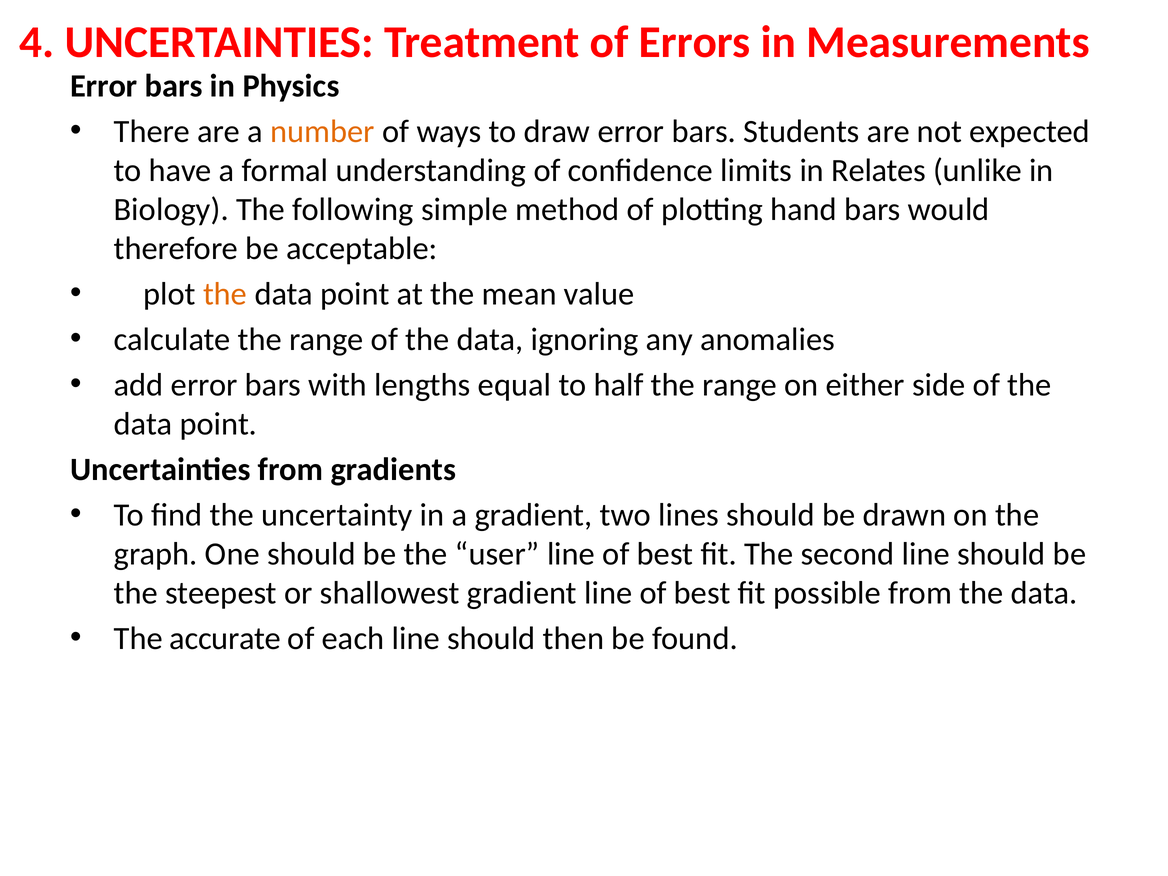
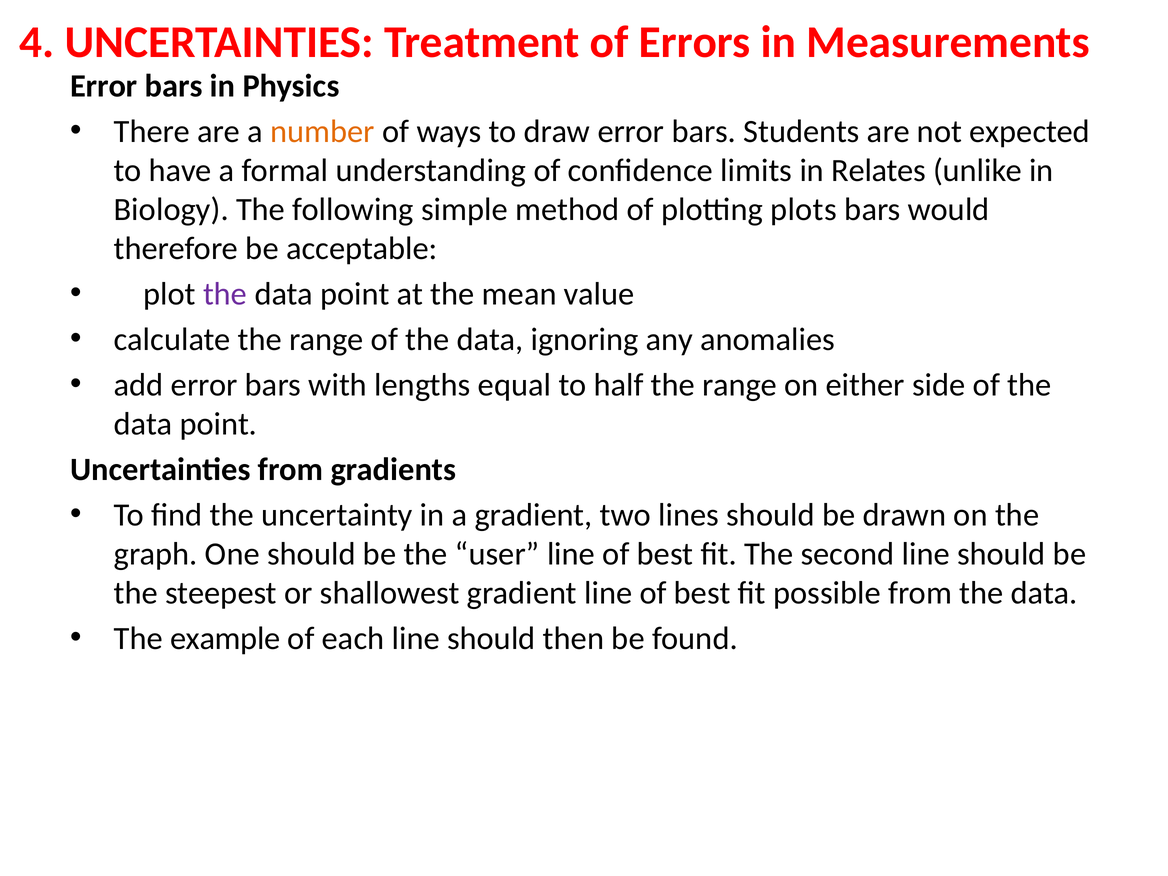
hand: hand -> plots
the at (225, 294) colour: orange -> purple
accurate: accurate -> example
